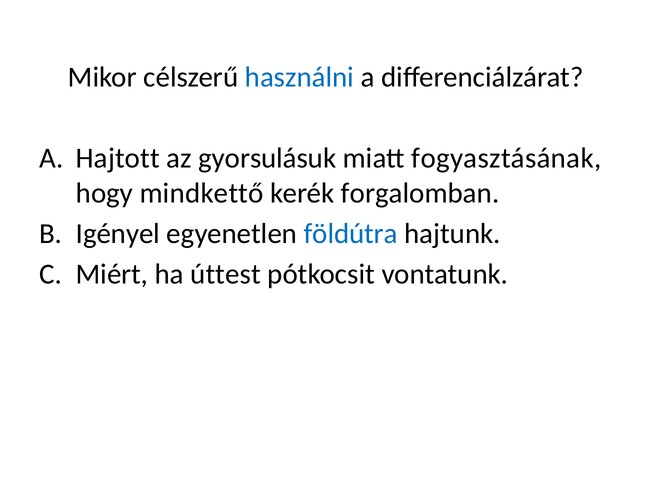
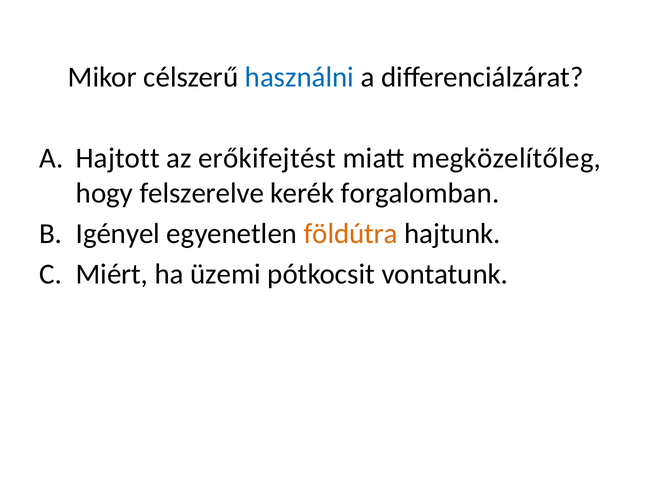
gyorsulásuk: gyorsulásuk -> erőkifejtést
fogyasztásának: fogyasztásának -> megközelítőleg
mindkettő: mindkettő -> felszerelve
földútra colour: blue -> orange
úttest: úttest -> üzemi
